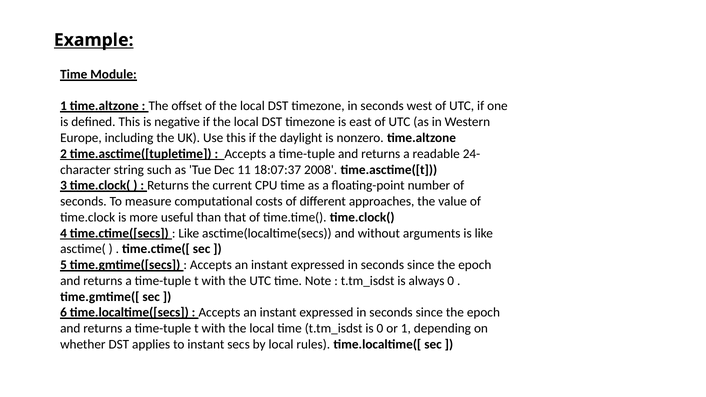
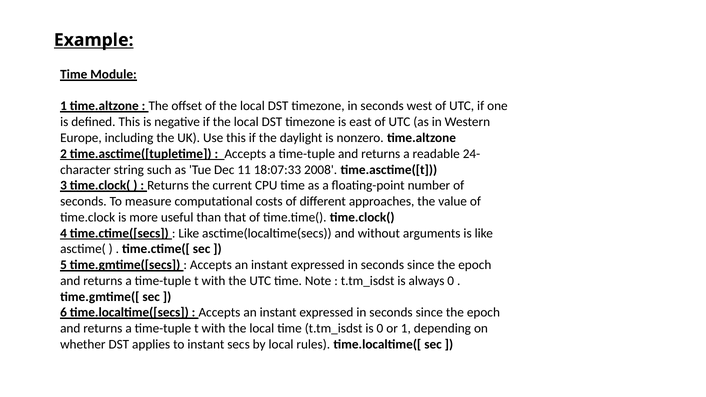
18:07:37: 18:07:37 -> 18:07:33
